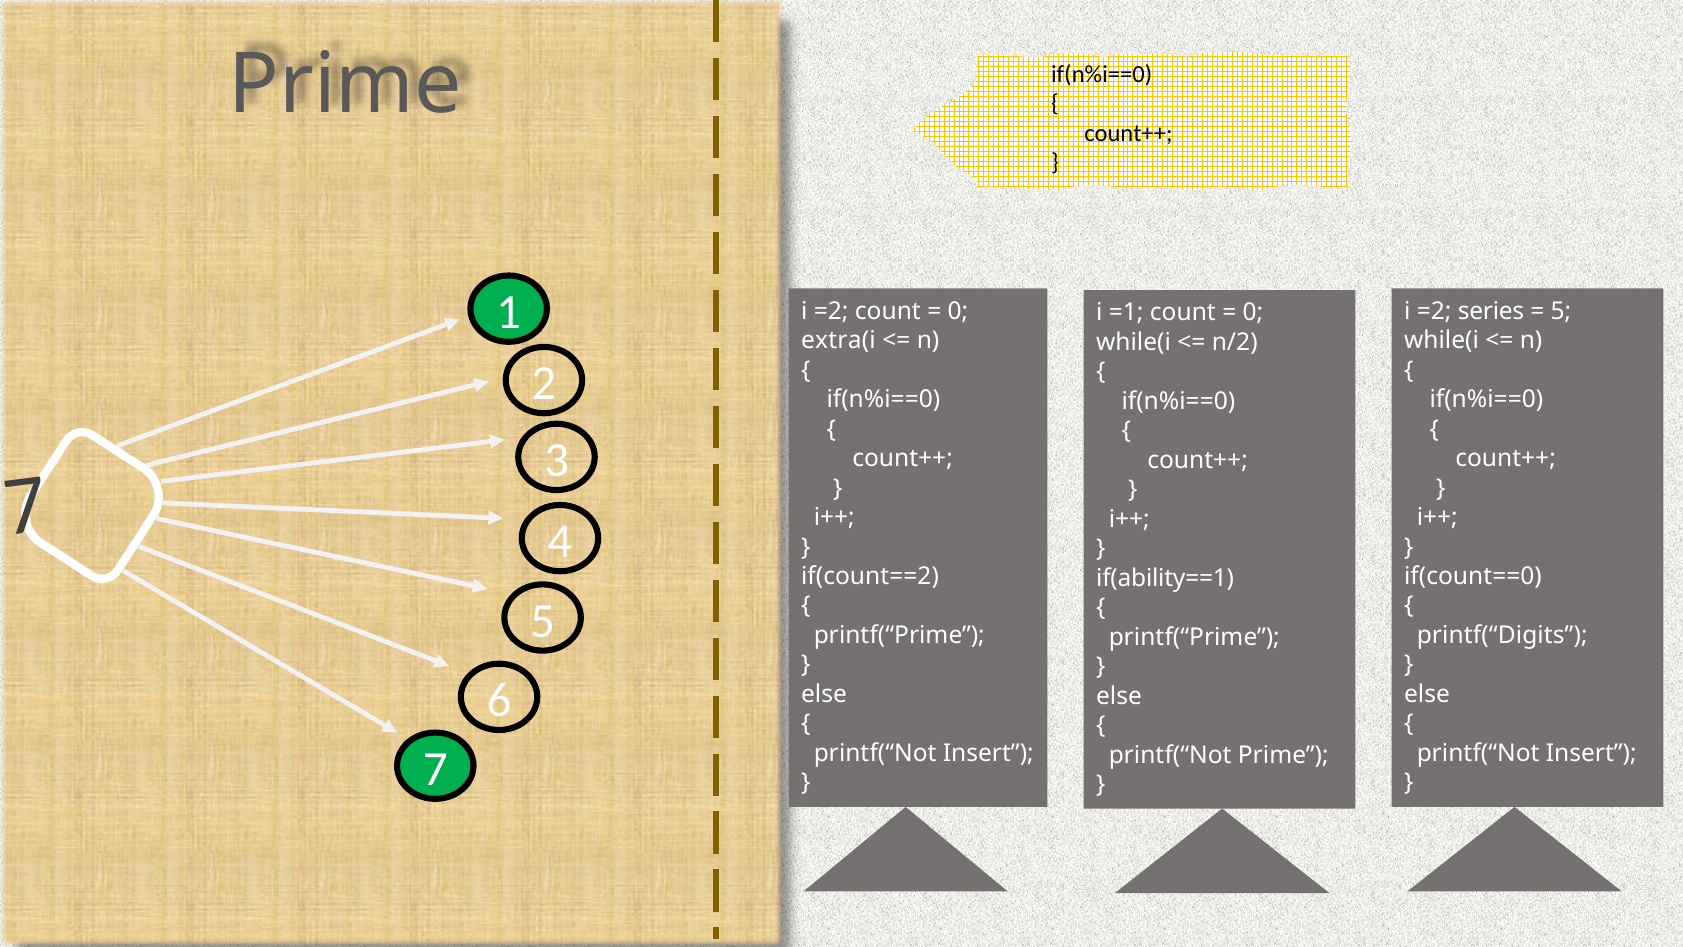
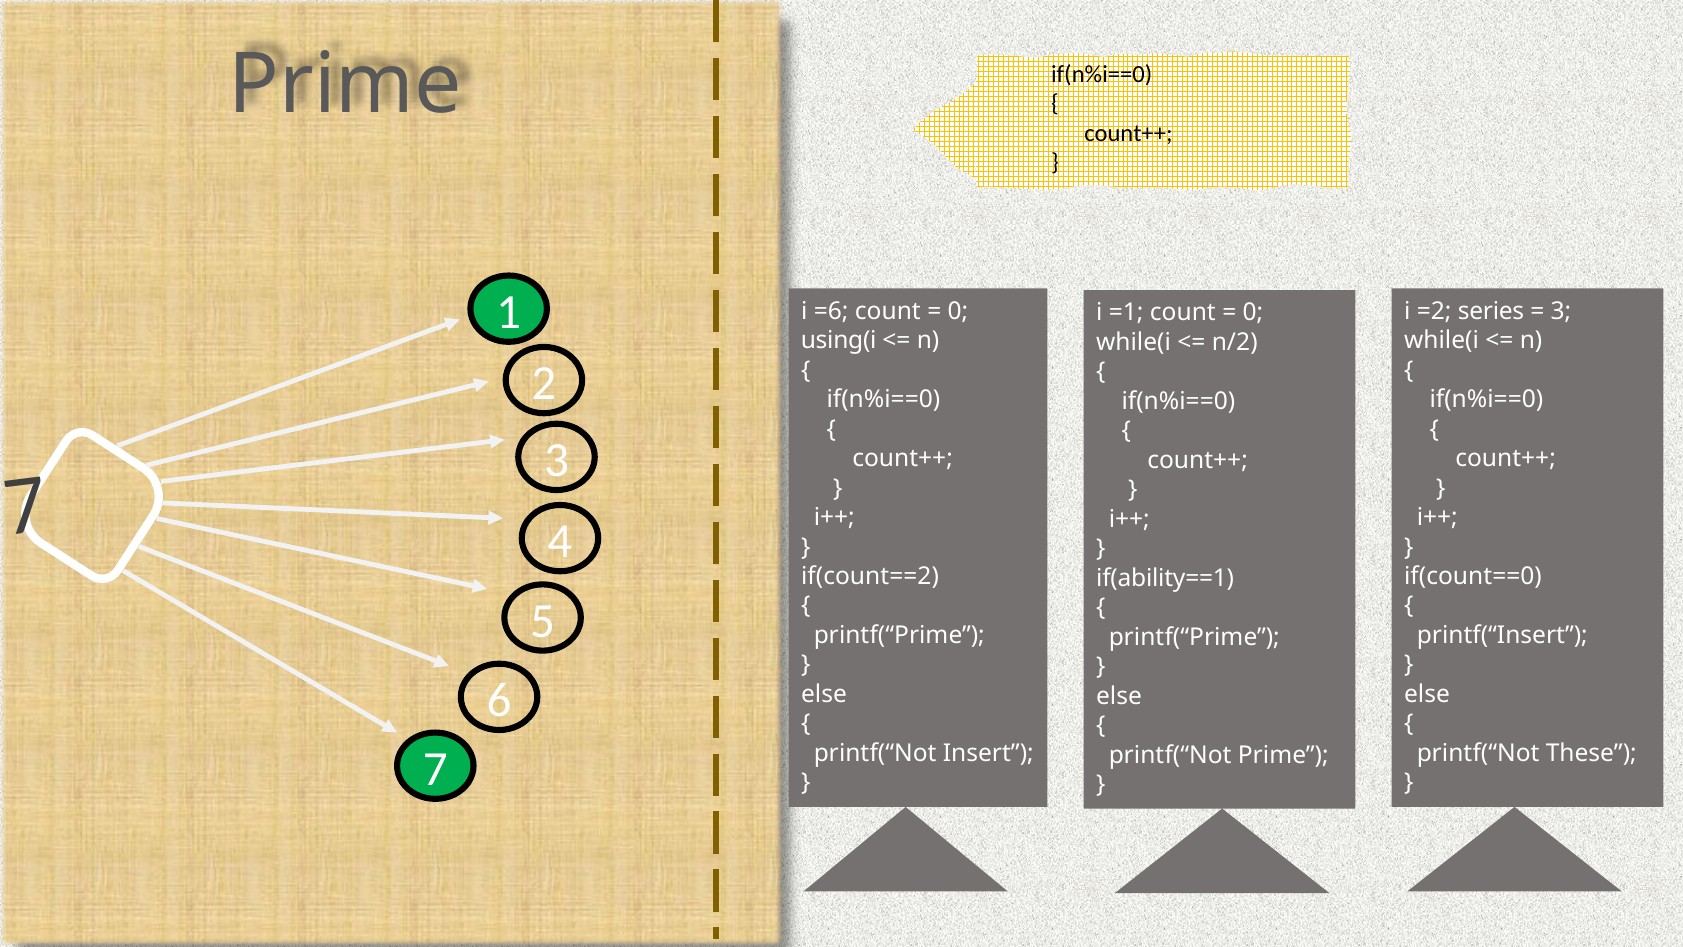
=2 at (831, 311): =2 -> =6
5 at (1561, 311): 5 -> 3
extra(i: extra(i -> using(i
printf(“Digits: printf(“Digits -> printf(“Insert
Insert at (1591, 753): Insert -> These
